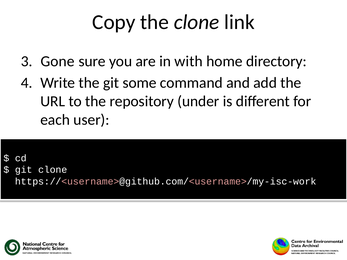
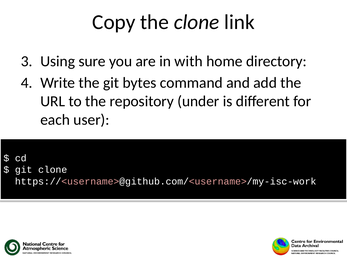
Gone: Gone -> Using
some: some -> bytes
